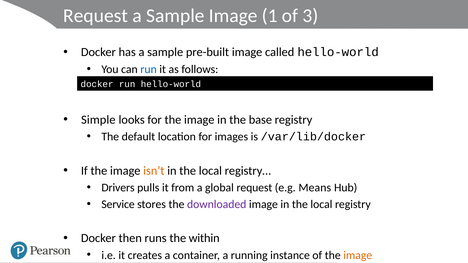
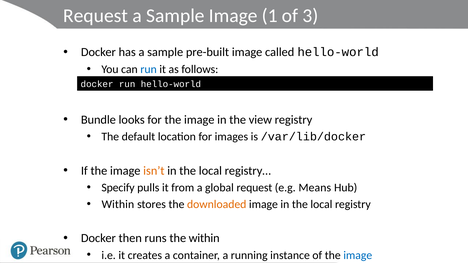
Simple: Simple -> Bundle
base: base -> view
Drivers: Drivers -> Specify
Service at (118, 204): Service -> Within
downloaded colour: purple -> orange
image at (358, 255) colour: orange -> blue
